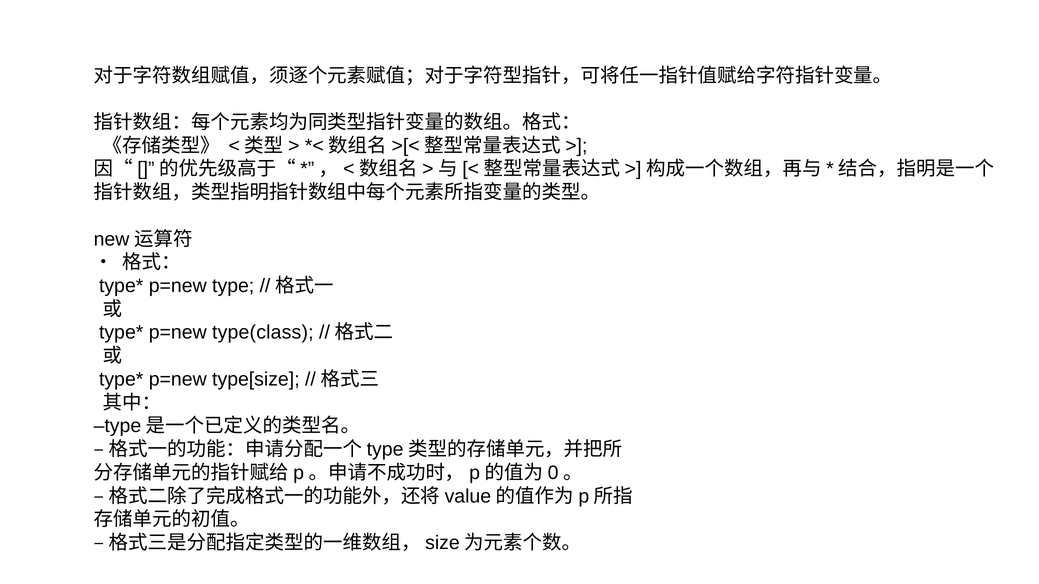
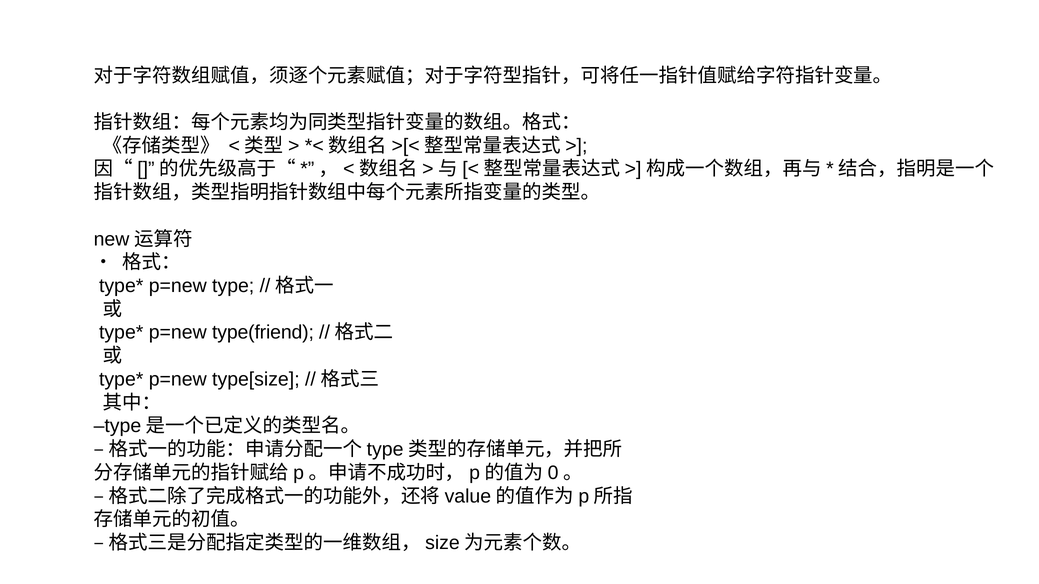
type(class: type(class -> type(friend
